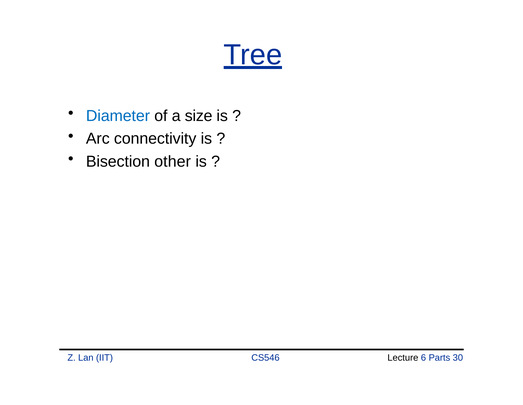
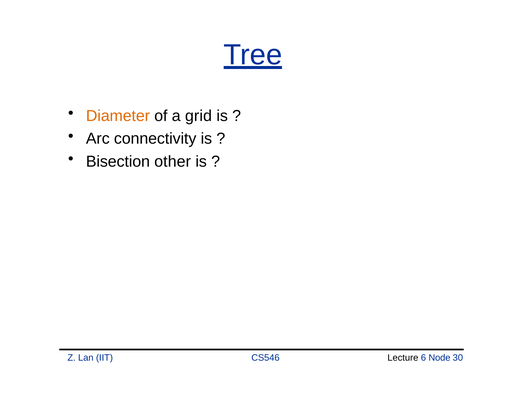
Diameter colour: blue -> orange
size: size -> grid
Parts: Parts -> Node
